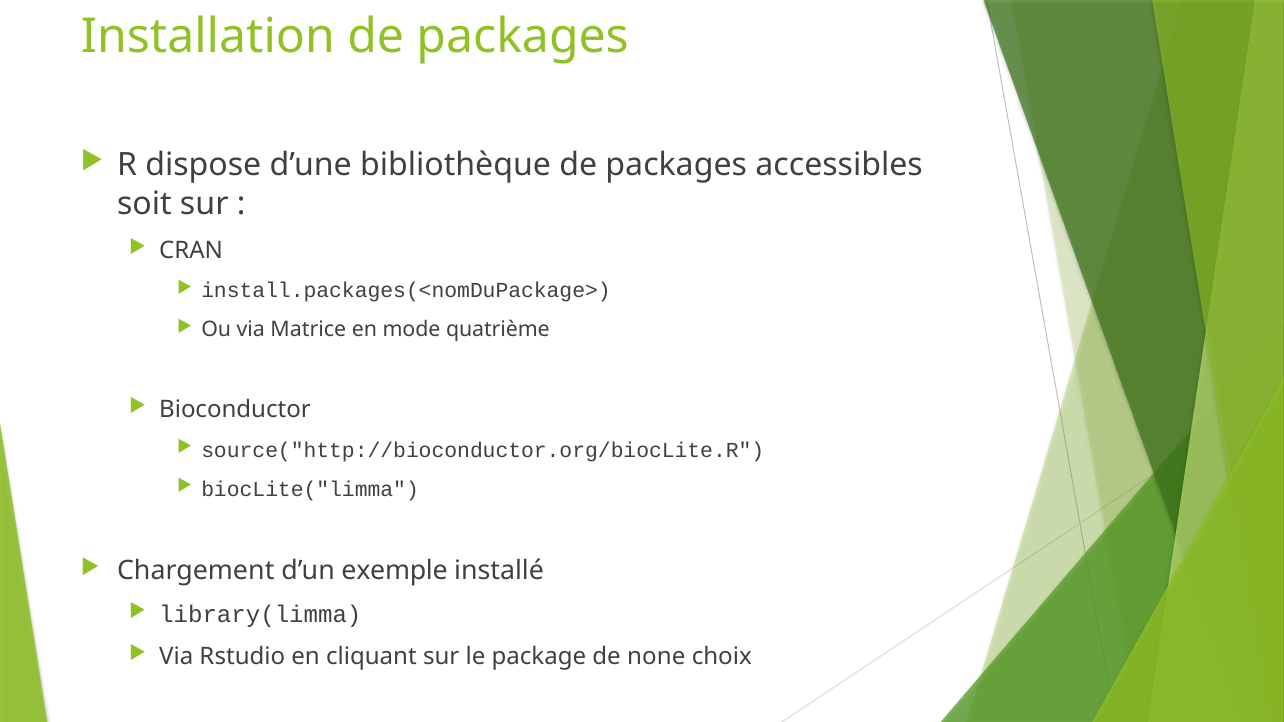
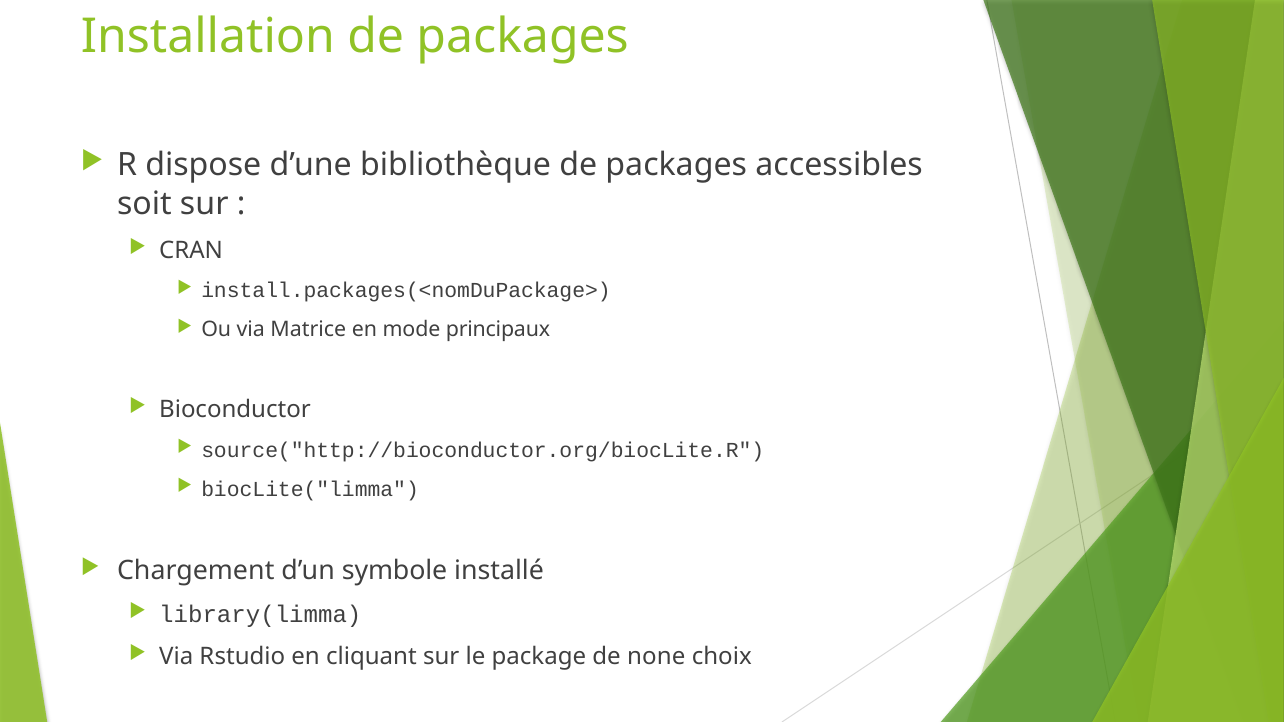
quatrième: quatrième -> principaux
exemple: exemple -> symbole
